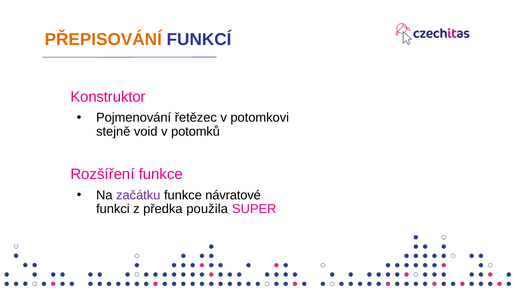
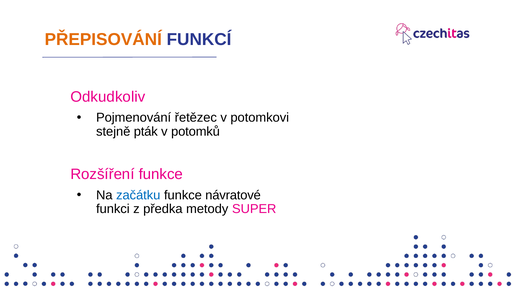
Konstruktor: Konstruktor -> Odkudkoliv
void: void -> pták
začátku colour: purple -> blue
použila: použila -> metody
